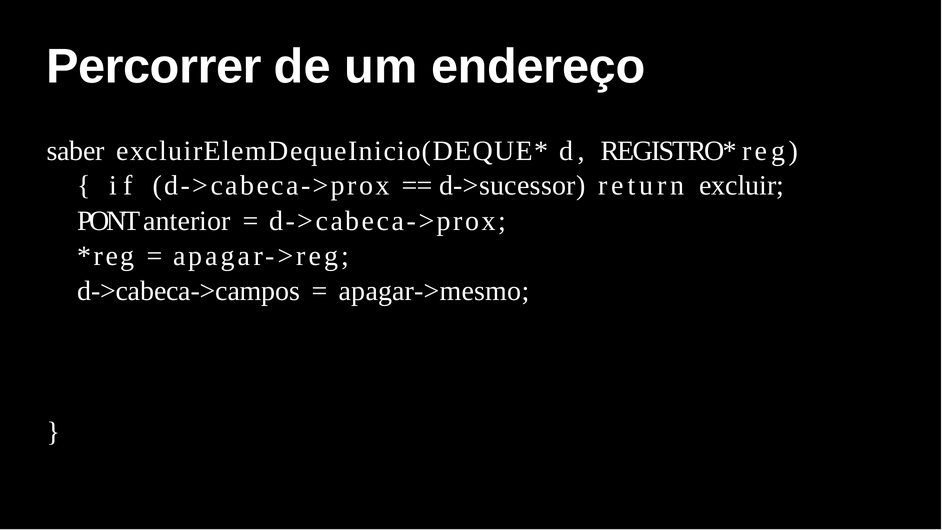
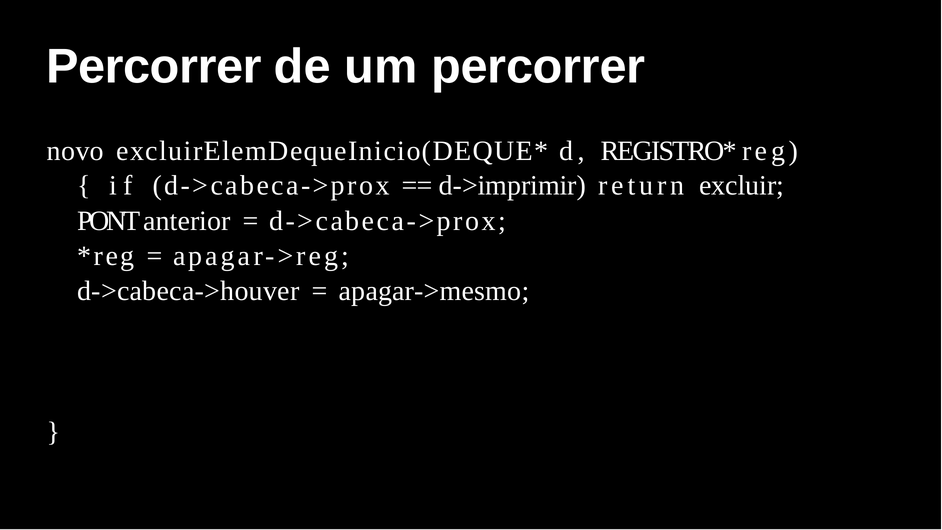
um endereço: endereço -> percorrer
saber: saber -> novo
d->sucessor: d->sucessor -> d->imprimir
d->cabeca->campos: d->cabeca->campos -> d->cabeca->houver
